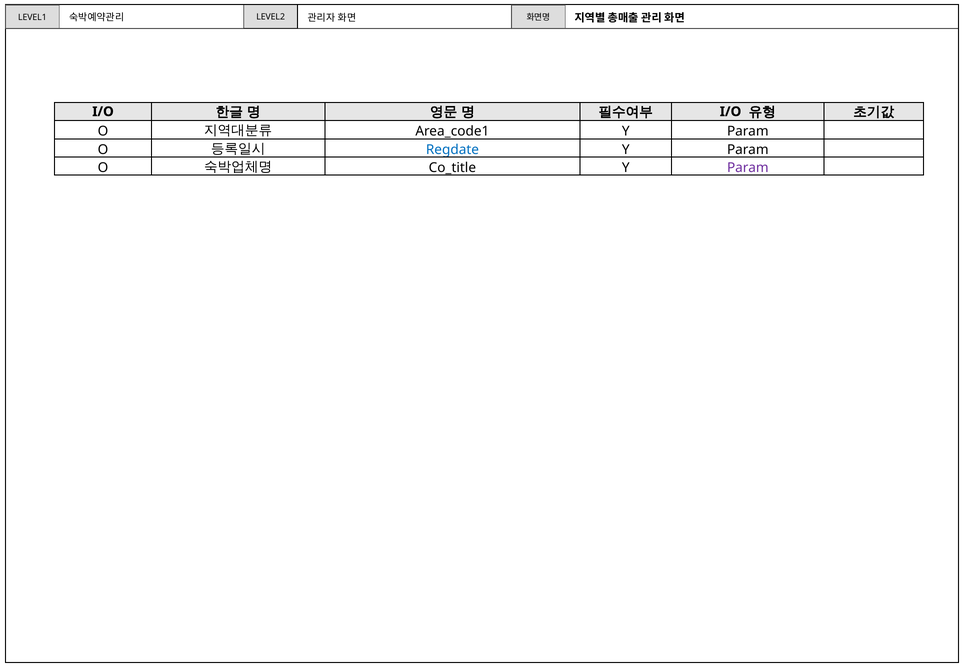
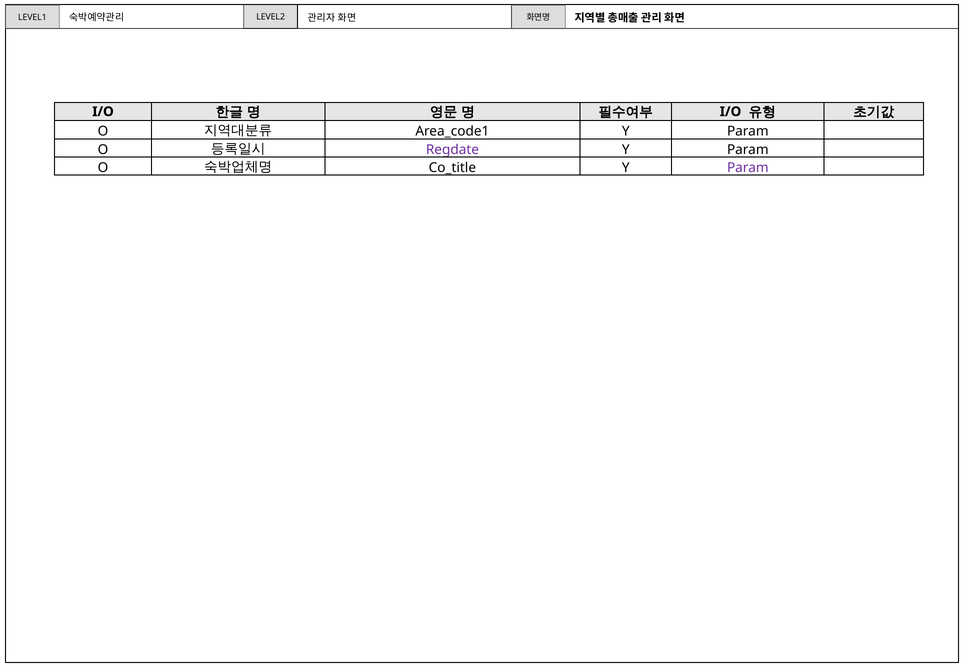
Regdate colour: blue -> purple
